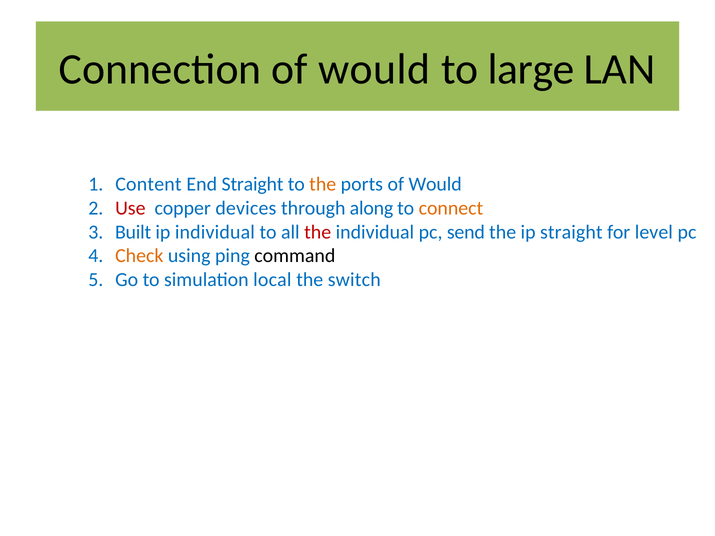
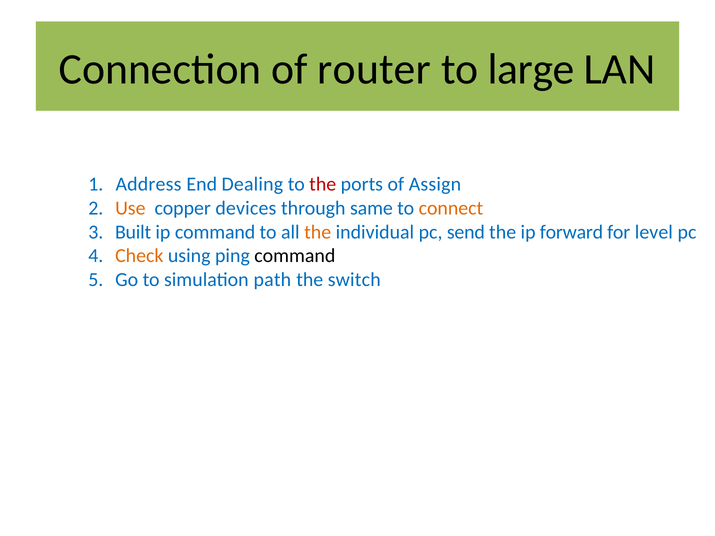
Connection of would: would -> router
Content: Content -> Address
End Straight: Straight -> Dealing
the at (323, 184) colour: orange -> red
ports of Would: Would -> Assign
Use colour: red -> orange
along: along -> same
ip individual: individual -> command
the at (318, 232) colour: red -> orange
ip straight: straight -> forward
local: local -> path
